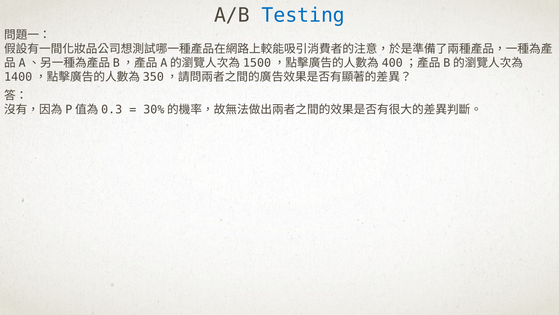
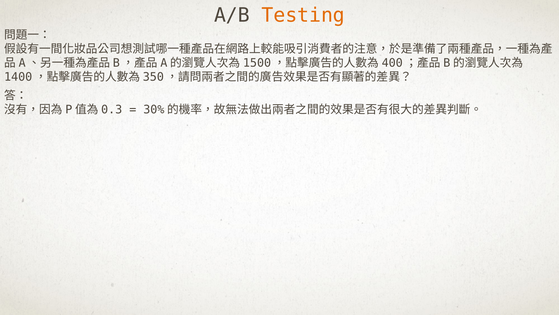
Testing colour: blue -> orange
